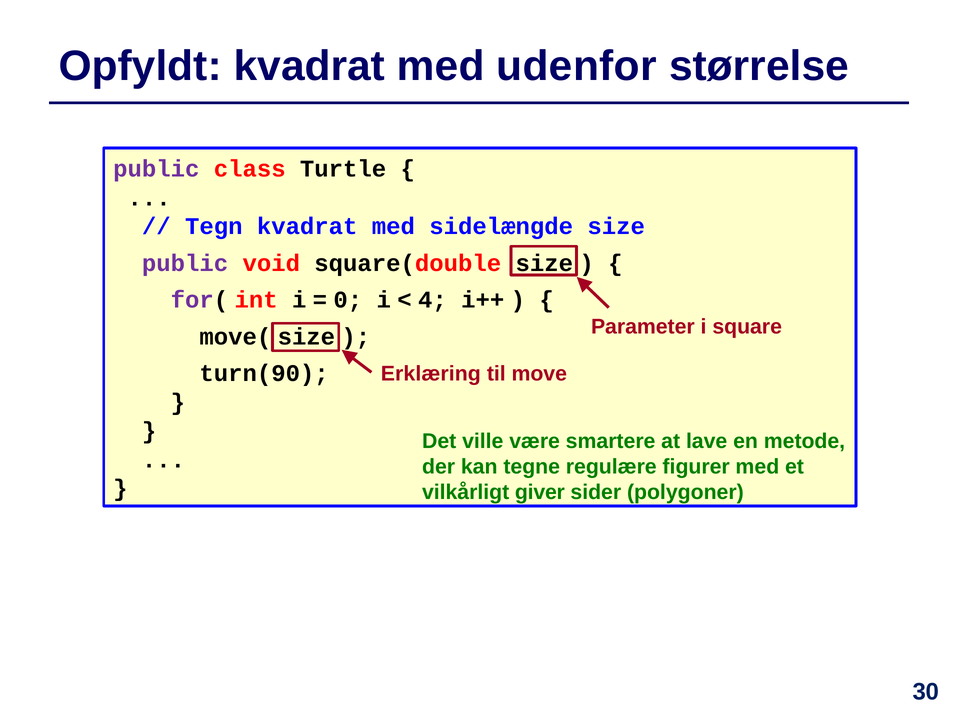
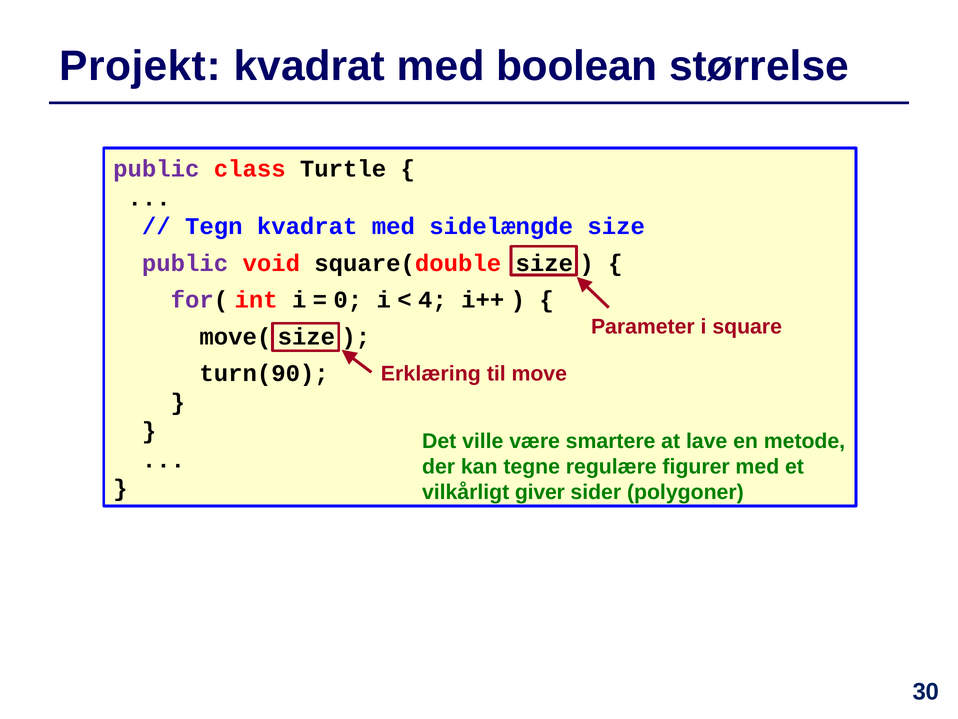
Opfyldt: Opfyldt -> Projekt
udenfor: udenfor -> boolean
